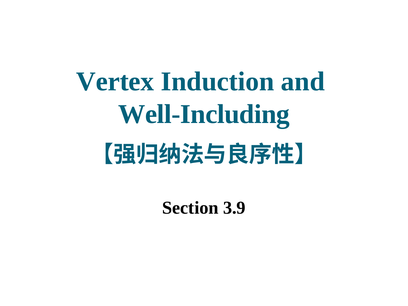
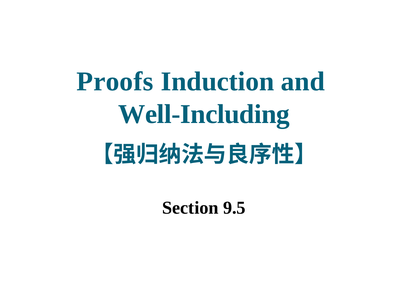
Vertex: Vertex -> Proofs
3.9: 3.9 -> 9.5
